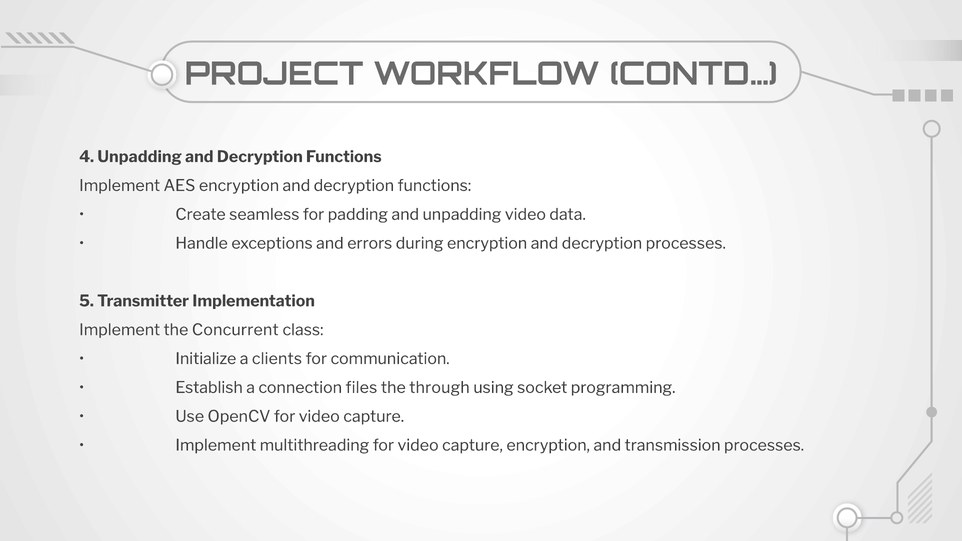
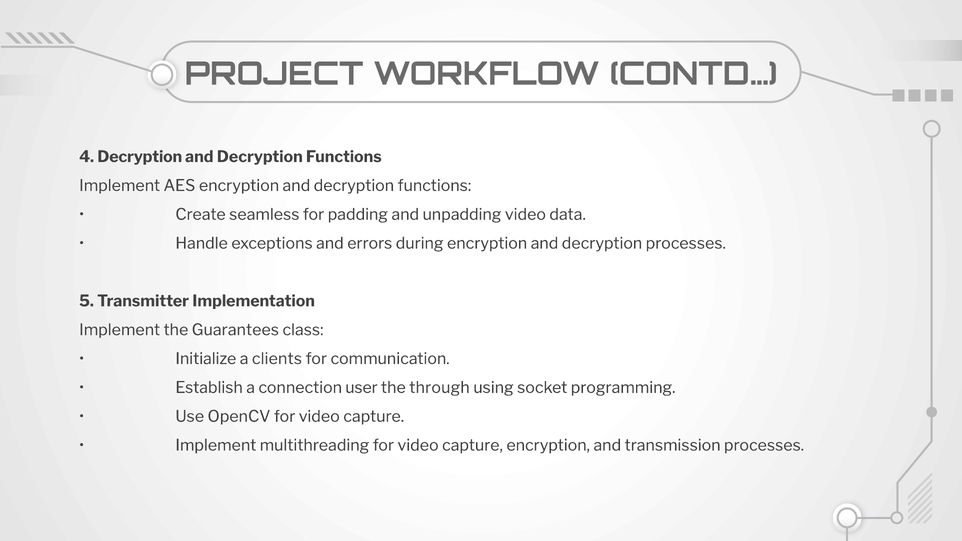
4 Unpadding: Unpadding -> Decryption
Concurrent: Concurrent -> Guarantees
files: files -> user
